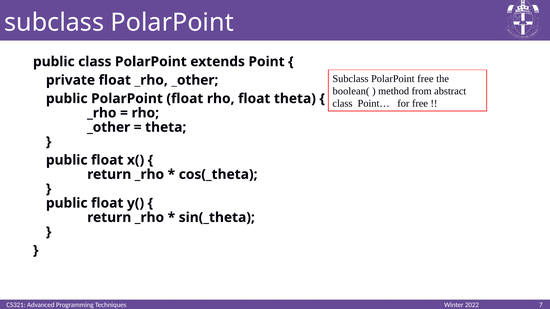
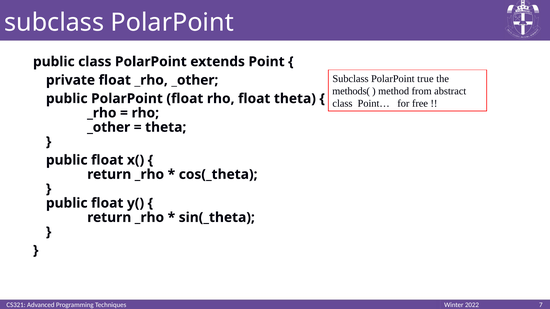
PolarPoint free: free -> true
boolean(: boolean( -> methods(
